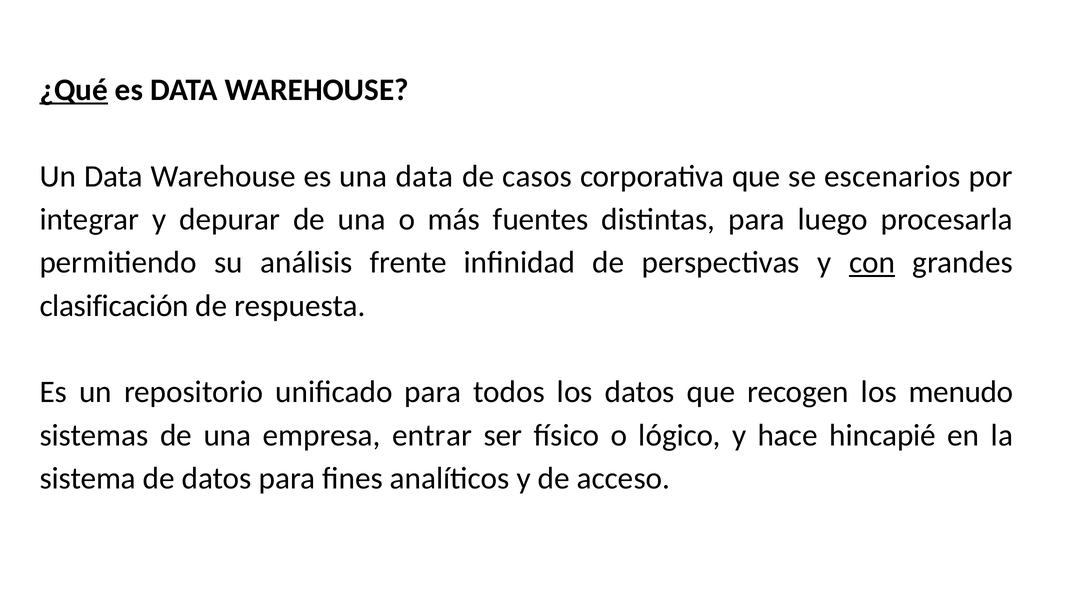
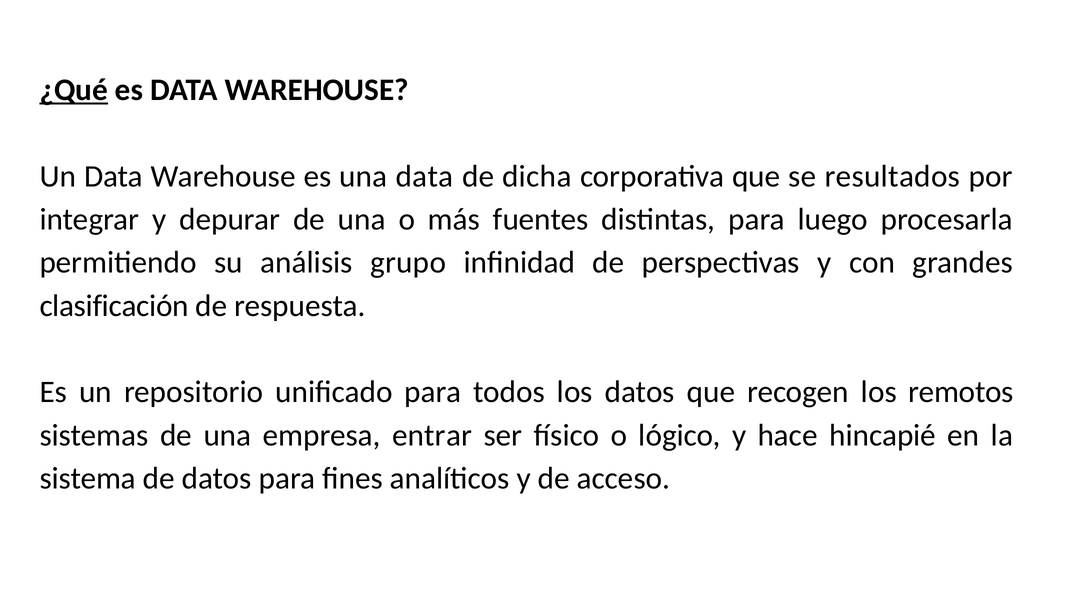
casos: casos -> dicha
escenarios: escenarios -> resultados
frente: frente -> grupo
con underline: present -> none
menudo: menudo -> remotos
